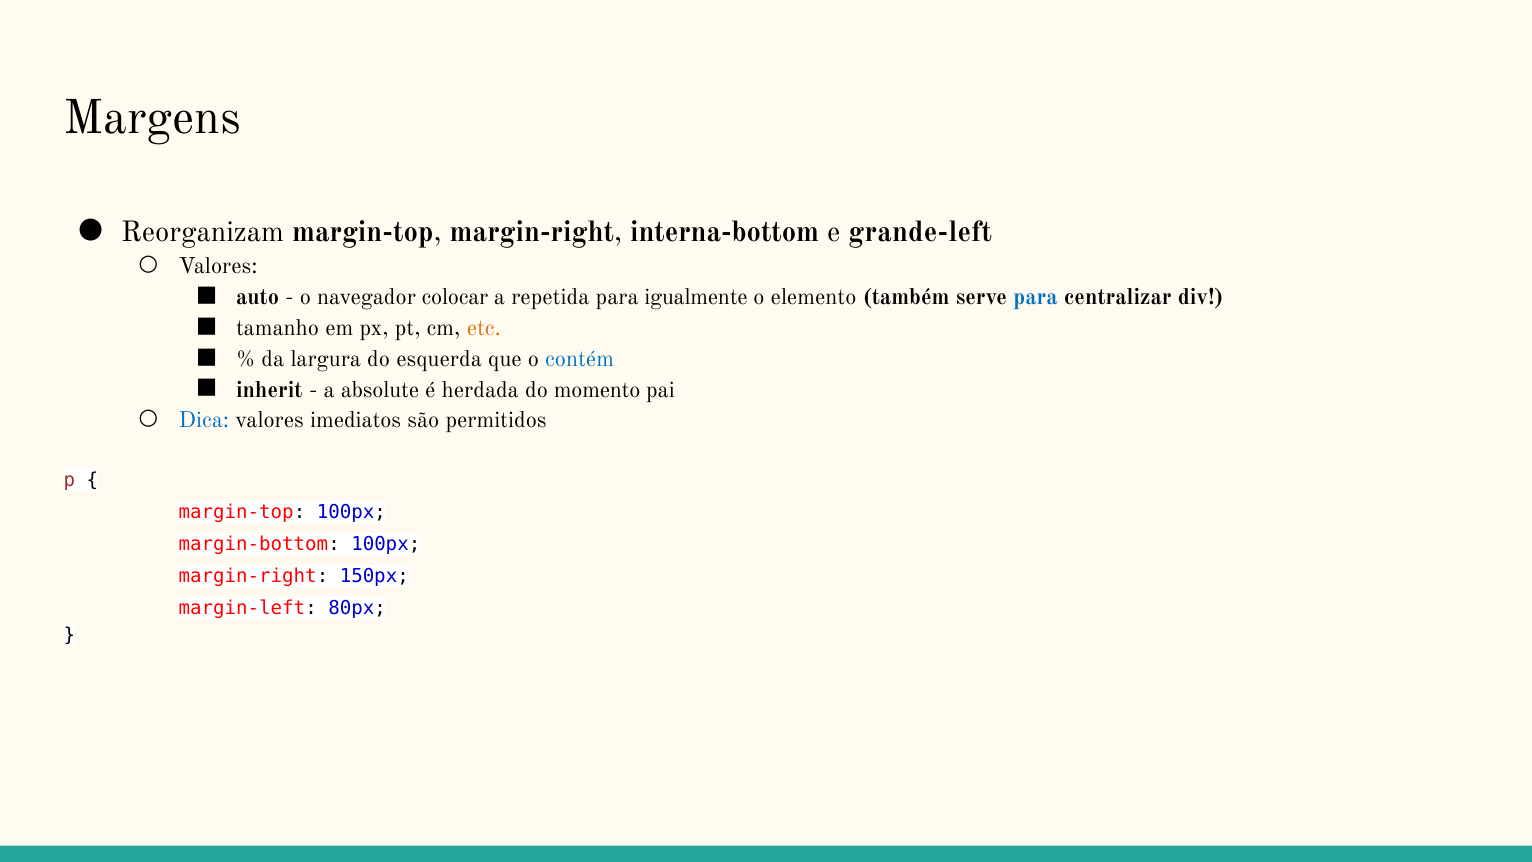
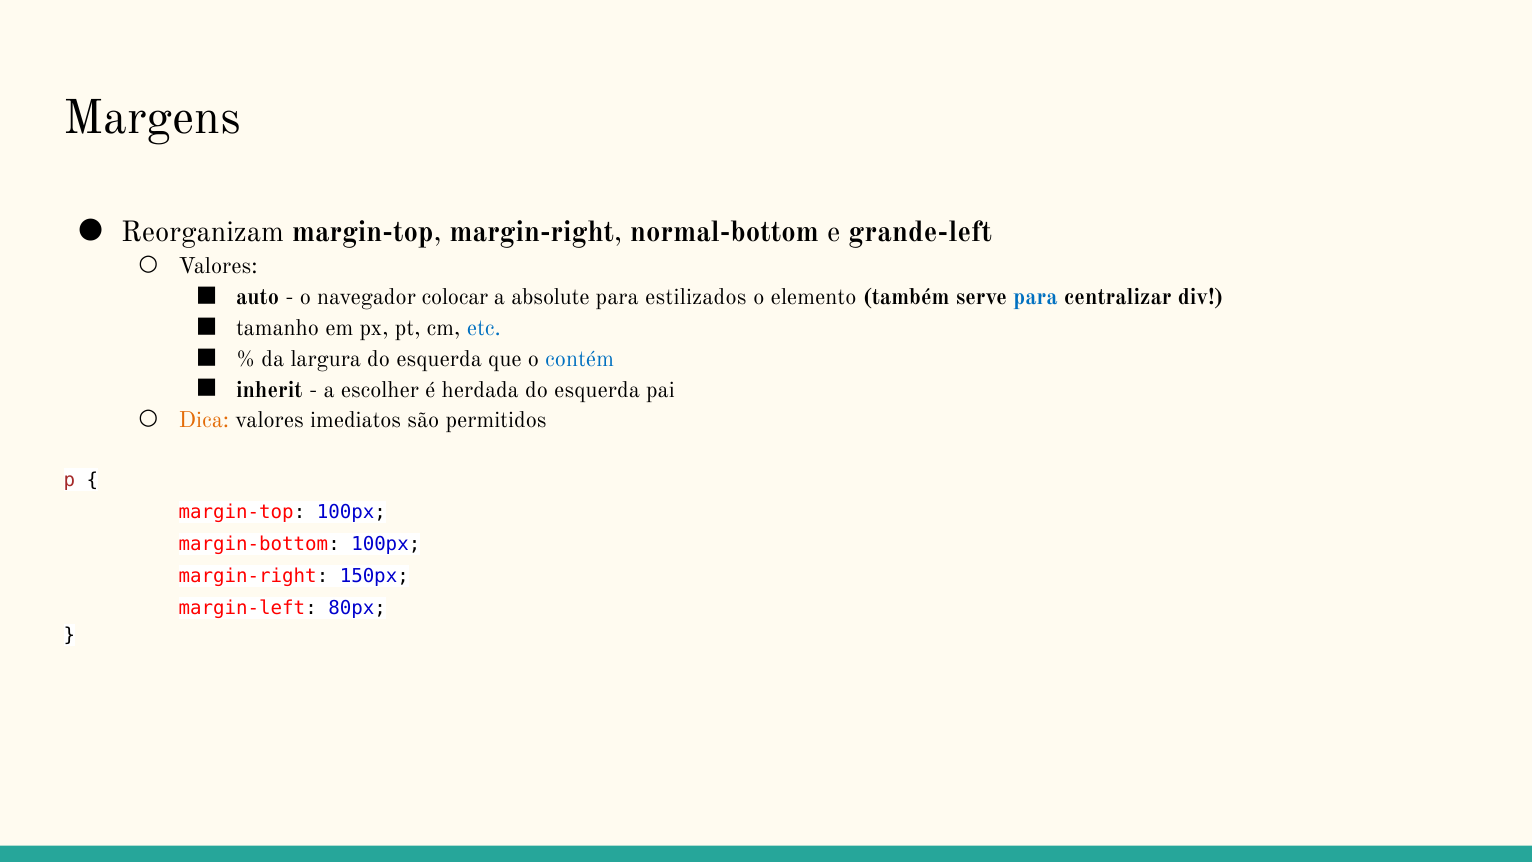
interna-bottom: interna-bottom -> normal-bottom
repetida: repetida -> absolute
igualmente: igualmente -> estilizados
etc colour: orange -> blue
absolute: absolute -> escolher
herdada do momento: momento -> esquerda
Dica colour: blue -> orange
